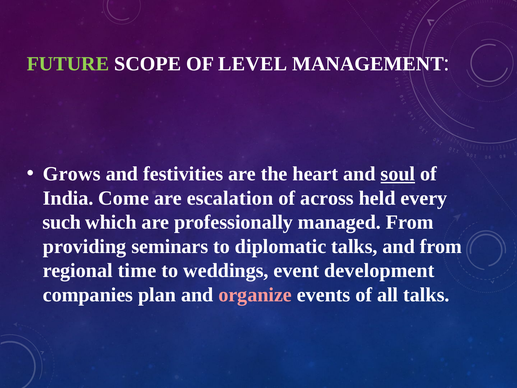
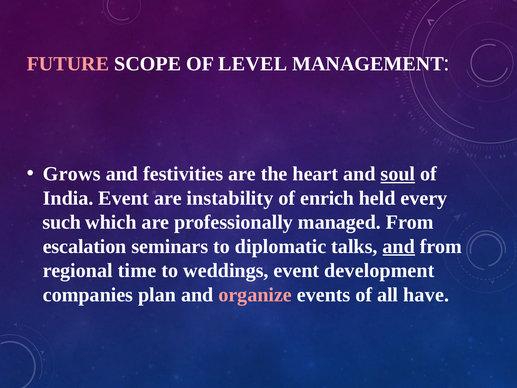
FUTURE colour: light green -> pink
India Come: Come -> Event
escalation: escalation -> instability
across: across -> enrich
providing: providing -> escalation
and at (399, 246) underline: none -> present
all talks: talks -> have
